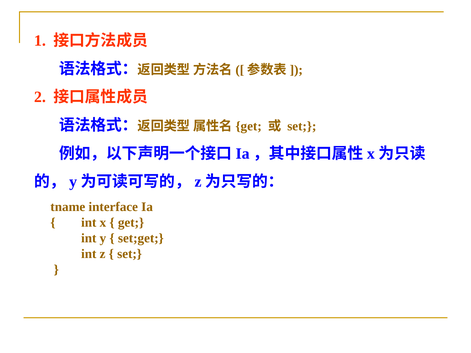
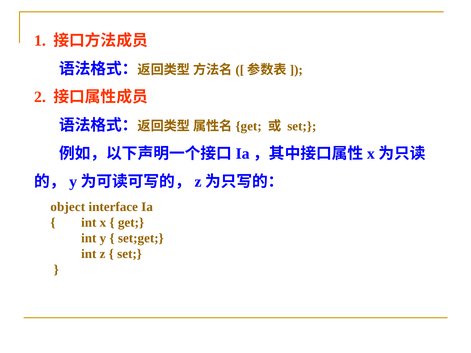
tname: tname -> object
